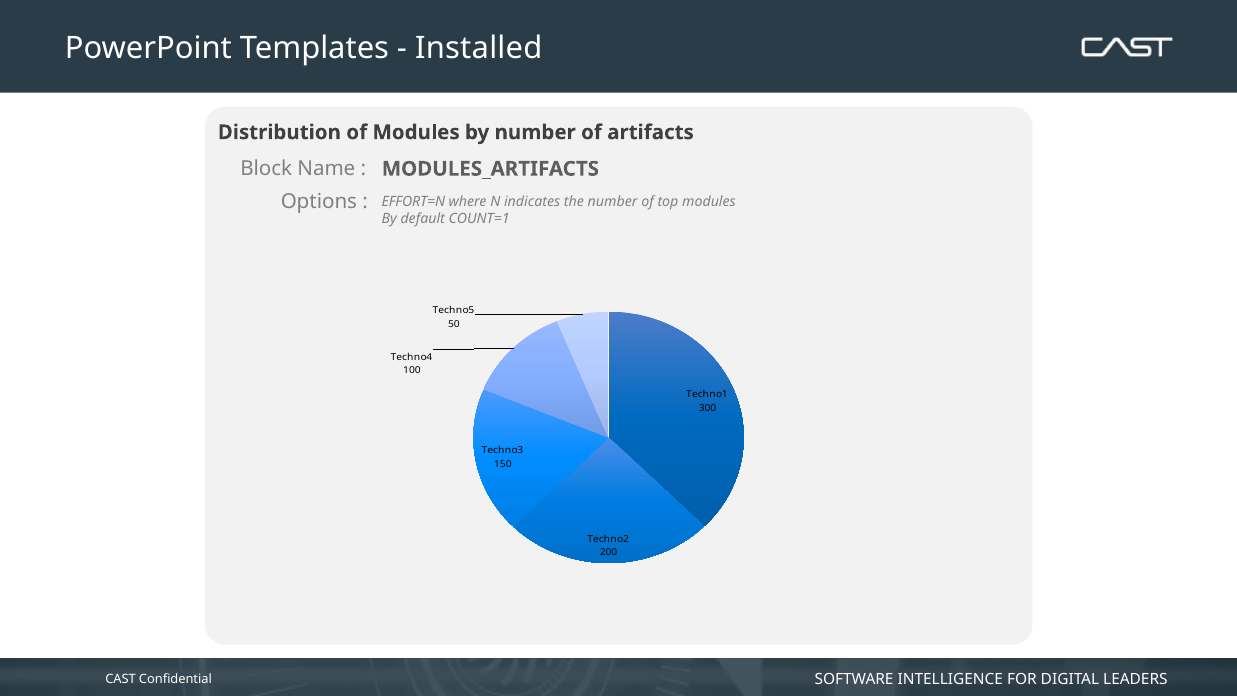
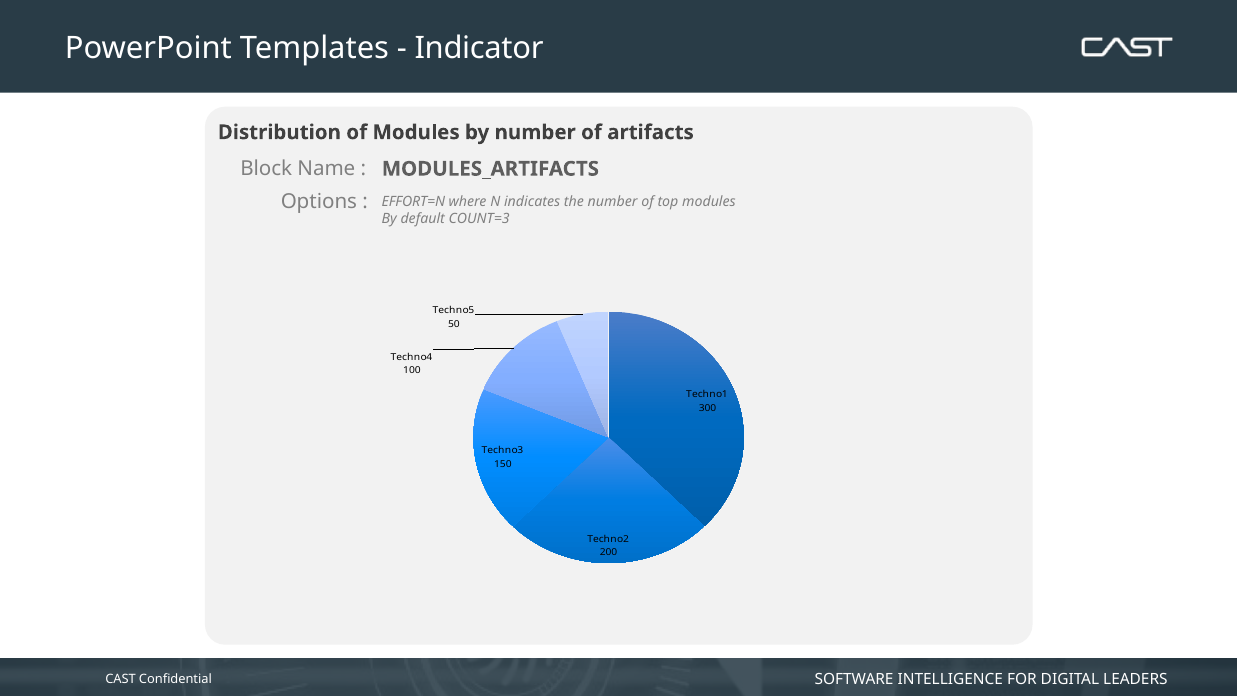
Installed: Installed -> Indicator
COUNT=1: COUNT=1 -> COUNT=3
